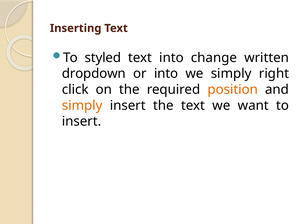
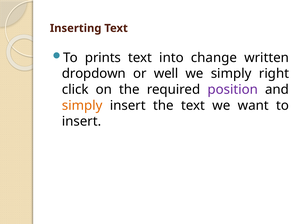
styled: styled -> prints
or into: into -> well
position colour: orange -> purple
